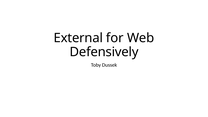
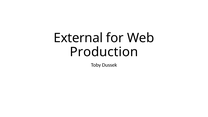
Defensively: Defensively -> Production
